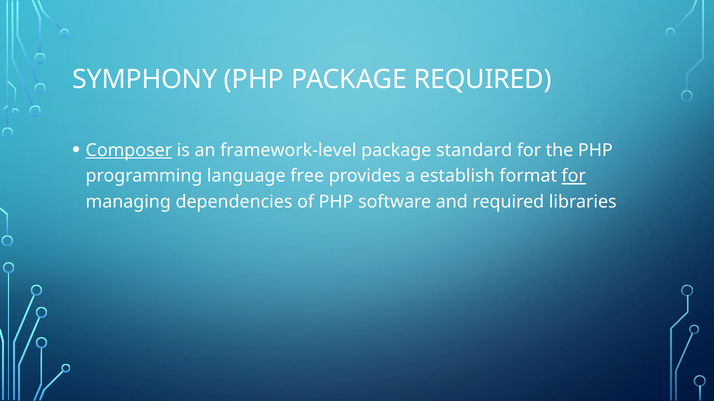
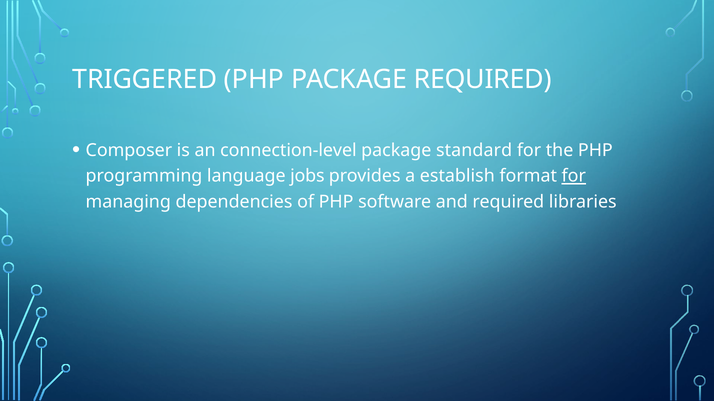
SYMPHONY: SYMPHONY -> TRIGGERED
Composer underline: present -> none
framework-level: framework-level -> connection-level
free: free -> jobs
